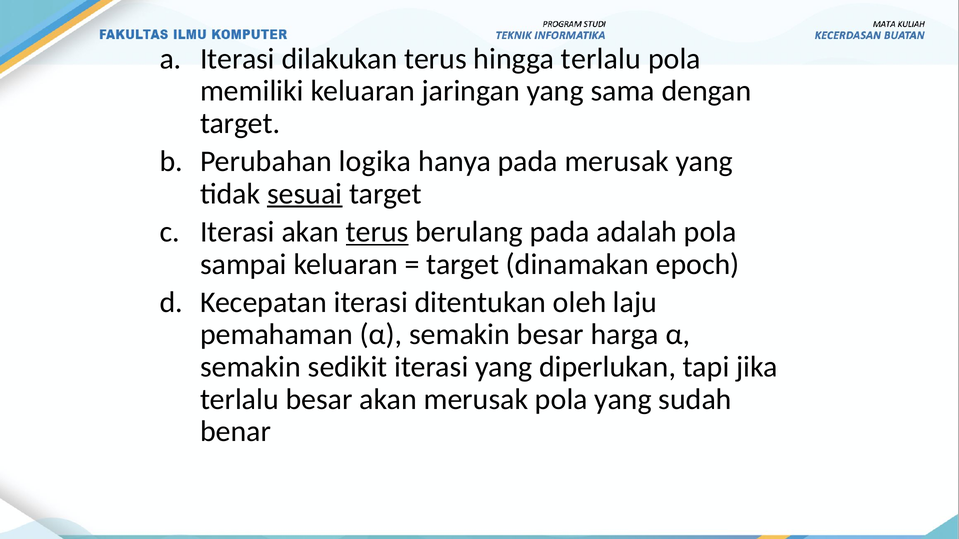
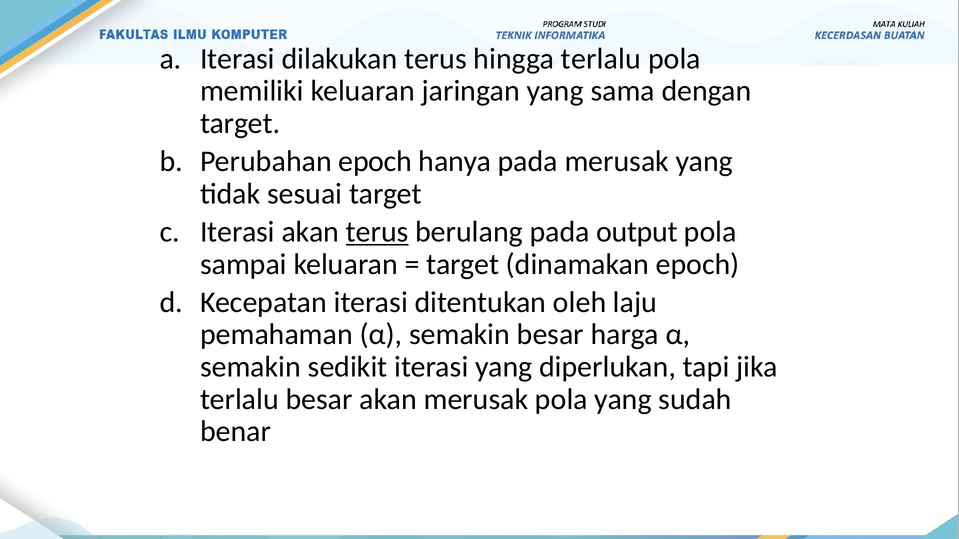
Perubahan logika: logika -> epoch
sesuai underline: present -> none
adalah: adalah -> output
